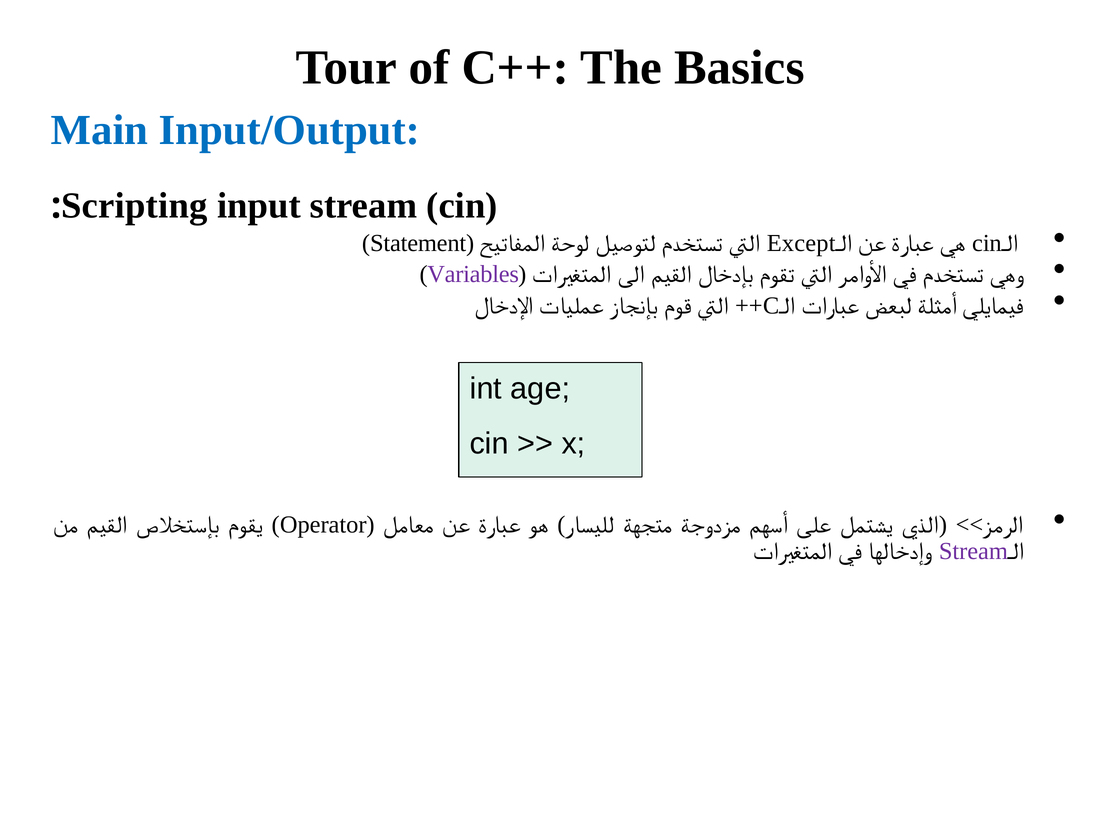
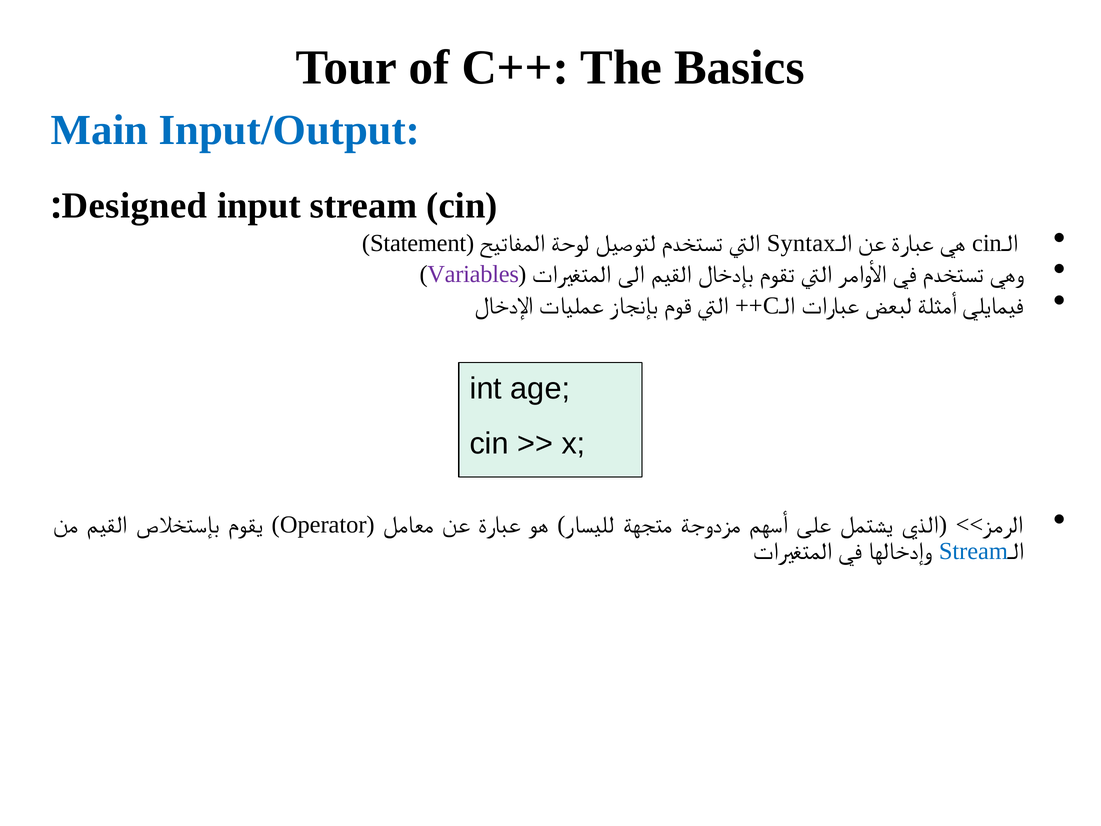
Scripting: Scripting -> Designed
Except: Except -> Syntax
Stream at (973, 551) colour: purple -> blue
